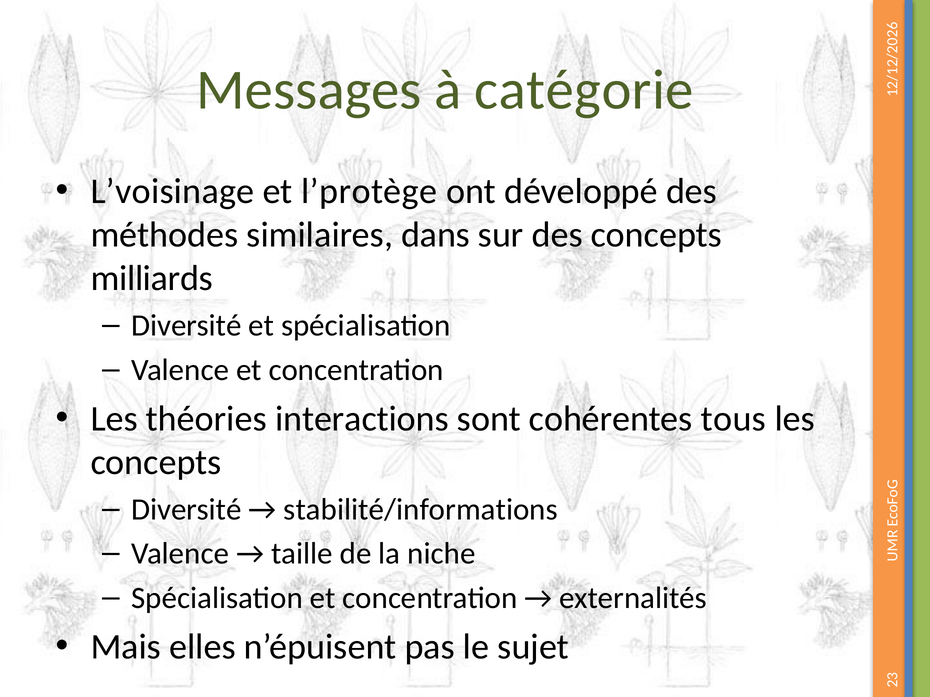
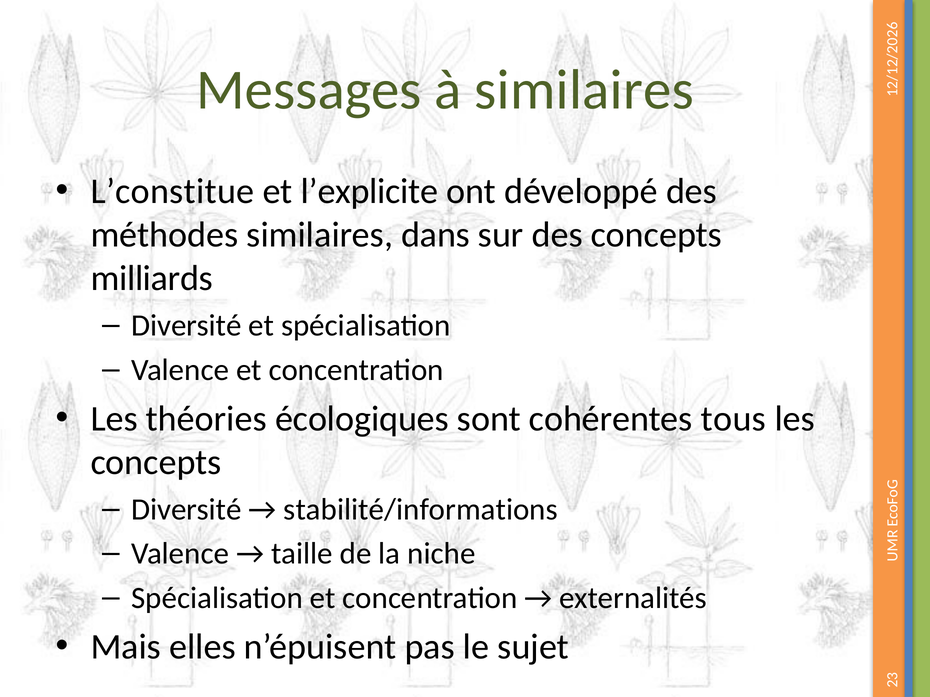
à catégorie: catégorie -> similaires
L’voisinage: L’voisinage -> L’constitue
l’protège: l’protège -> l’explicite
interactions: interactions -> écologiques
